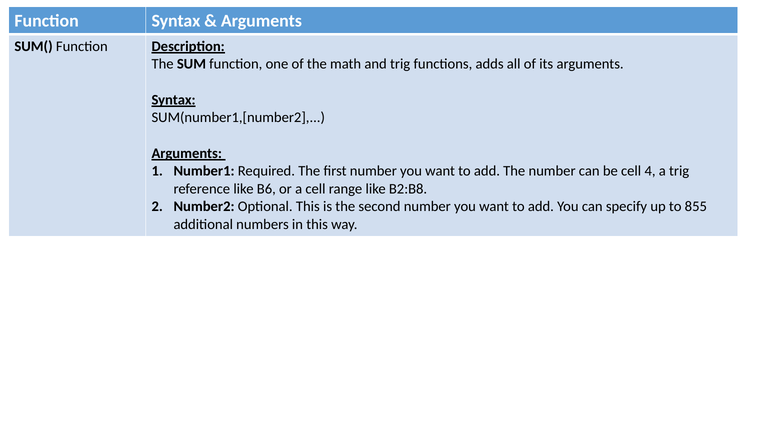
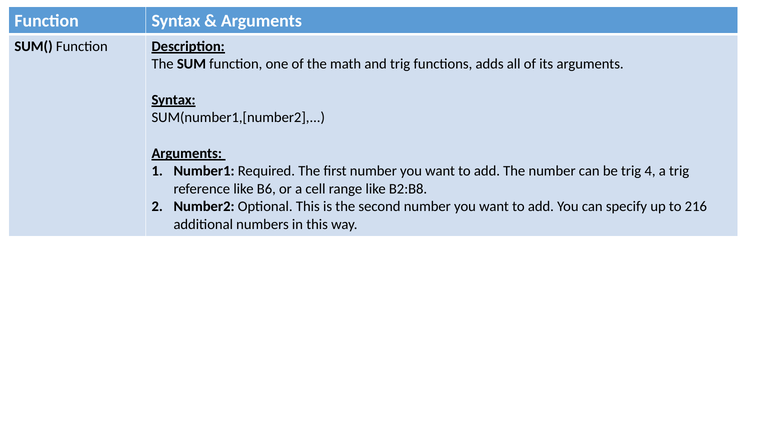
be cell: cell -> trig
855: 855 -> 216
